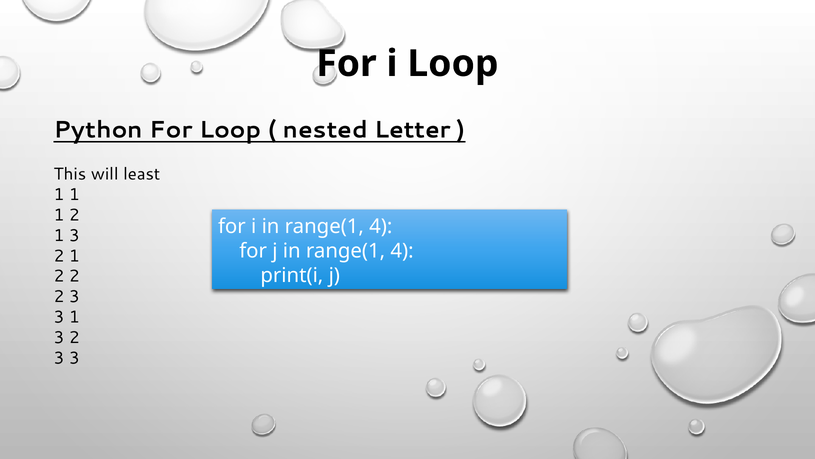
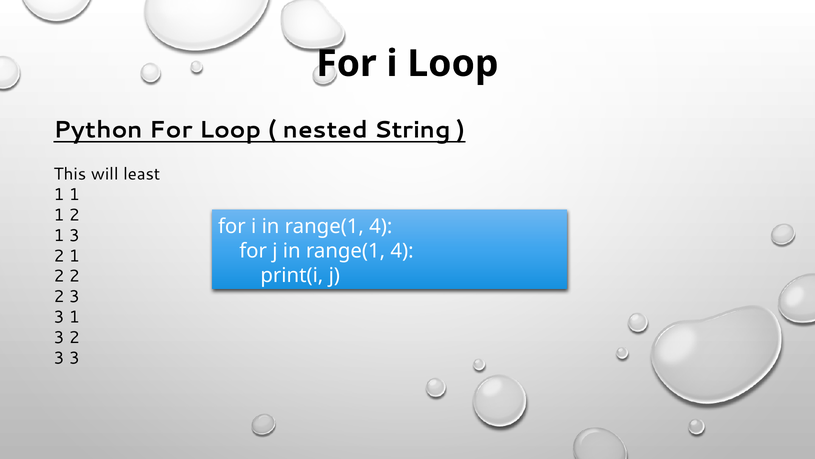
Letter: Letter -> String
